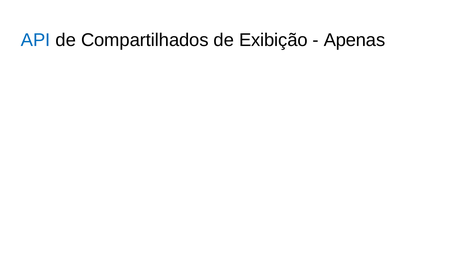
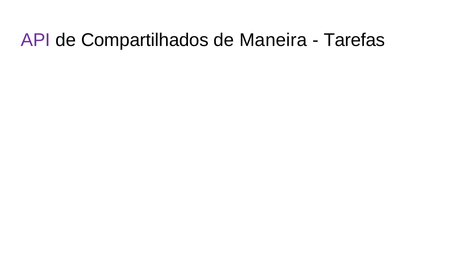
API colour: blue -> purple
Exibição: Exibição -> Maneira
Apenas: Apenas -> Tarefas
